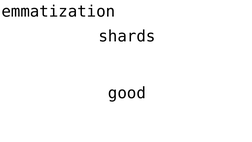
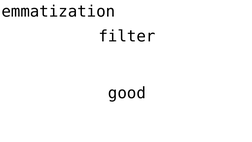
shards: shards -> filter
